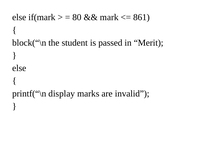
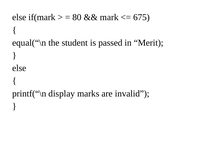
861: 861 -> 675
block(“\n: block(“\n -> equal(“\n
